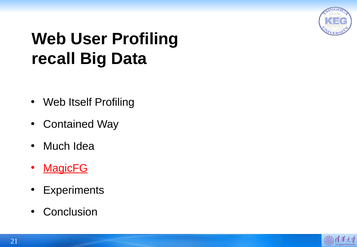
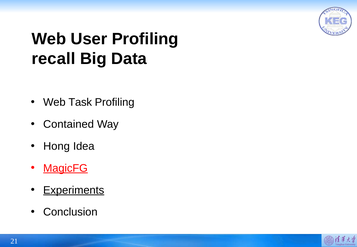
Itself: Itself -> Task
Much: Much -> Hong
Experiments underline: none -> present
